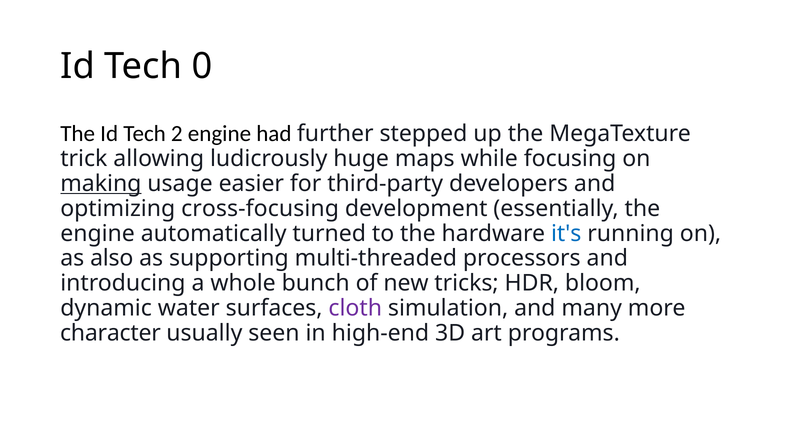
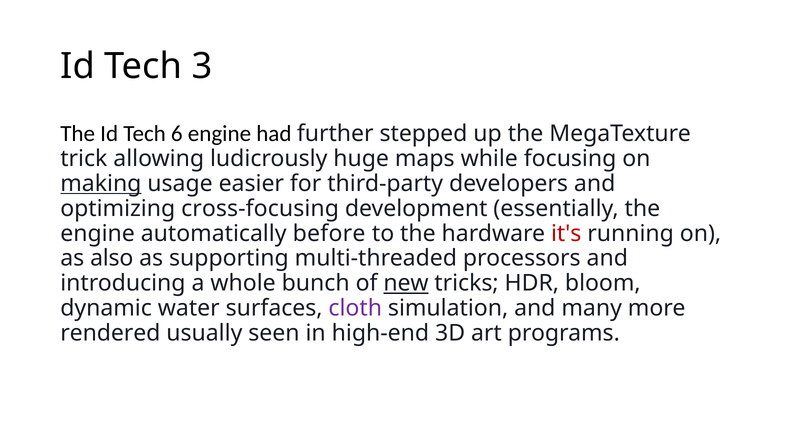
0: 0 -> 3
2: 2 -> 6
turned: turned -> before
it's colour: blue -> red
new underline: none -> present
character: character -> rendered
